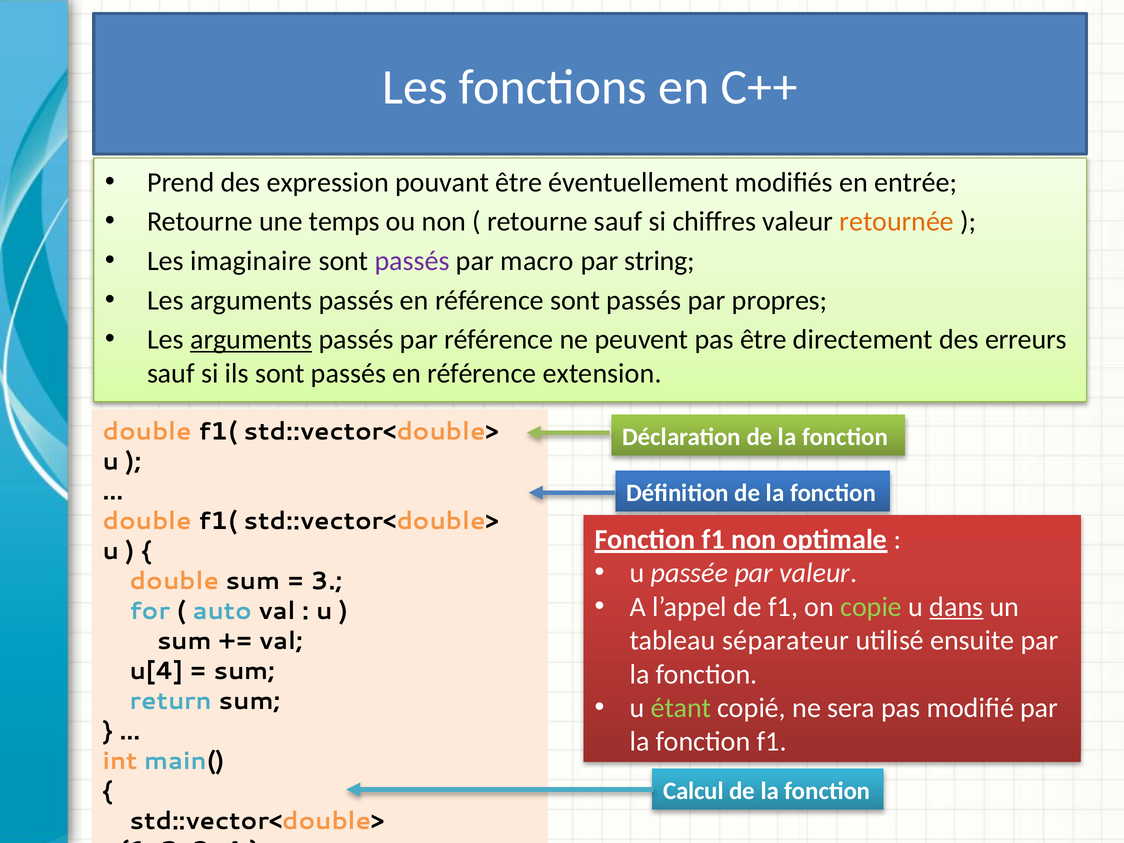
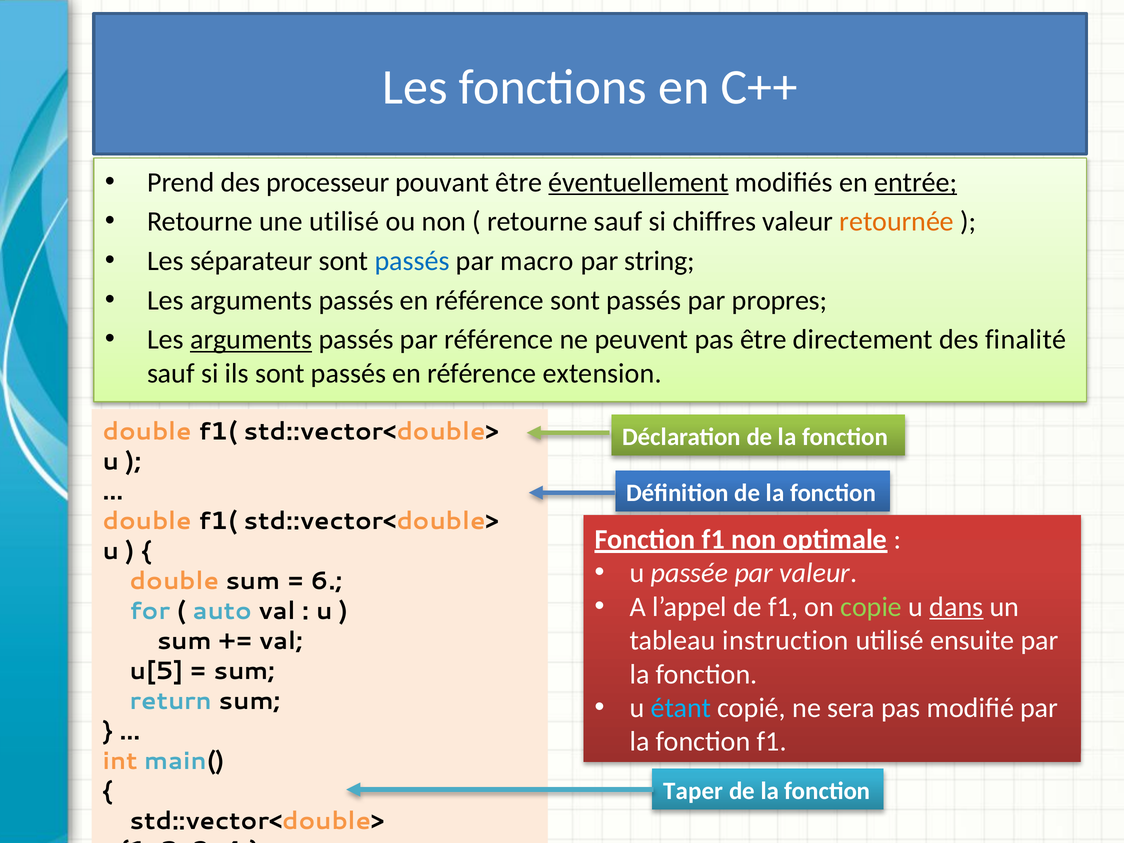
expression: expression -> processeur
éventuellement underline: none -> present
entrée underline: none -> present
une temps: temps -> utilisé
imaginaire: imaginaire -> séparateur
passés at (412, 261) colour: purple -> blue
erreurs: erreurs -> finalité
3: 3 -> 6
séparateur: séparateur -> instruction
u[4: u[4 -> u[5
étant colour: light green -> light blue
Calcul: Calcul -> Taper
